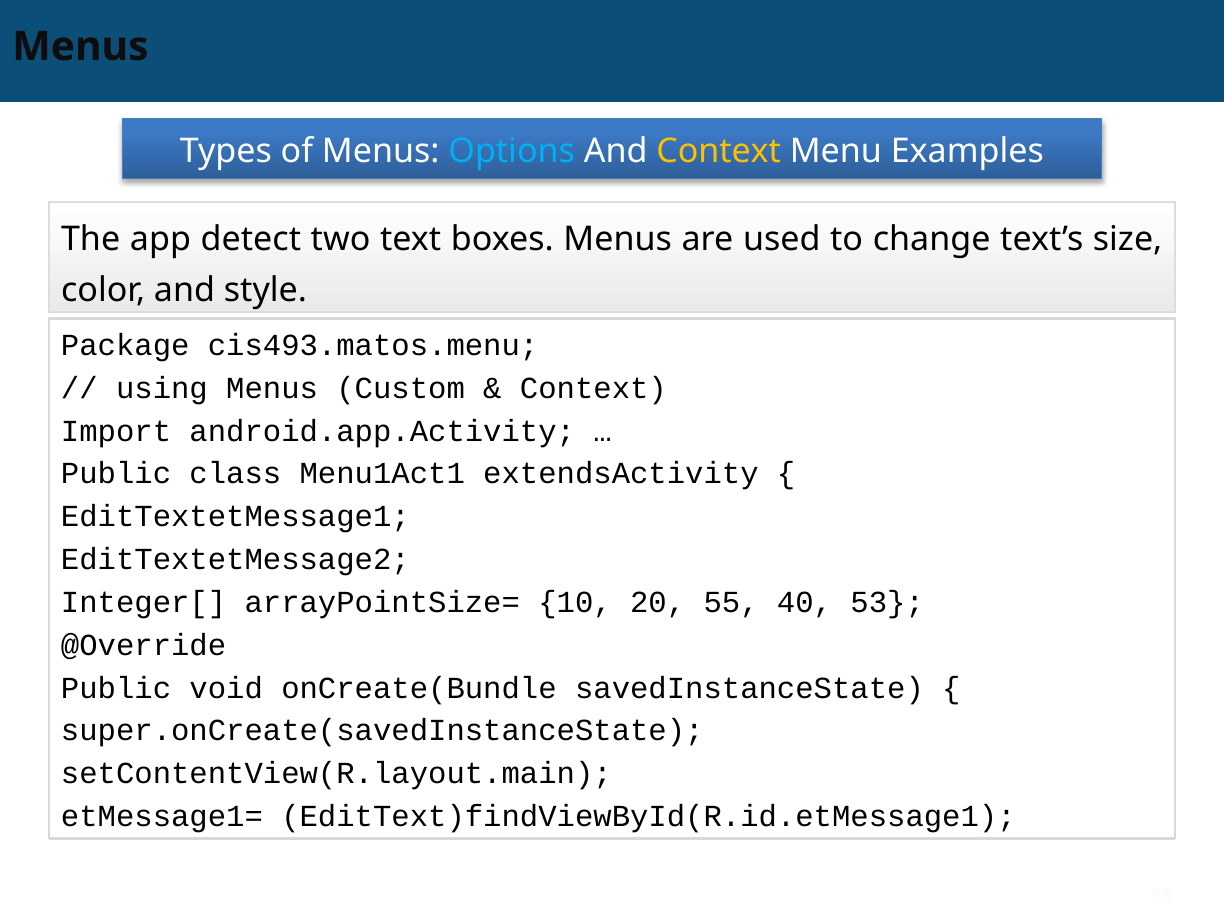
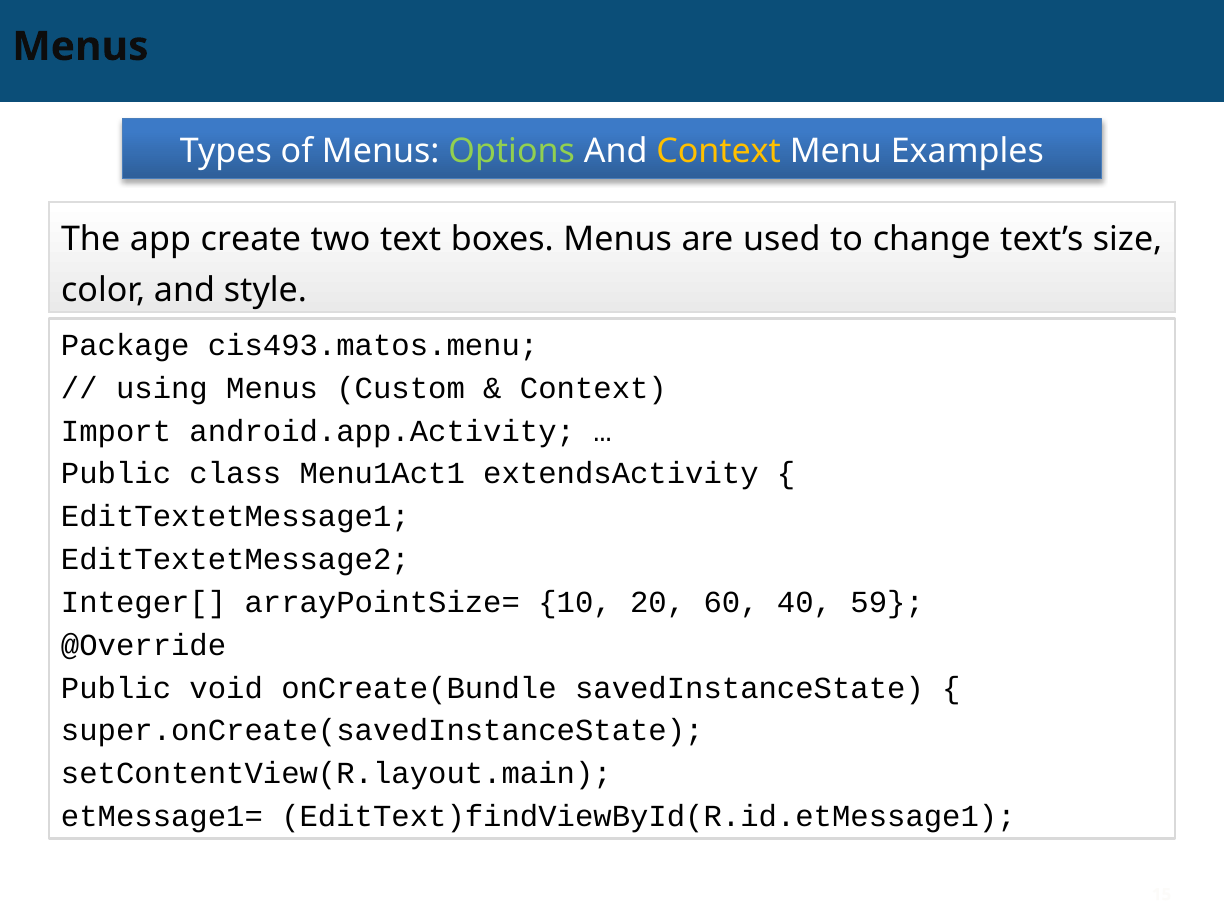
Options colour: light blue -> light green
detect: detect -> create
55: 55 -> 60
53: 53 -> 59
